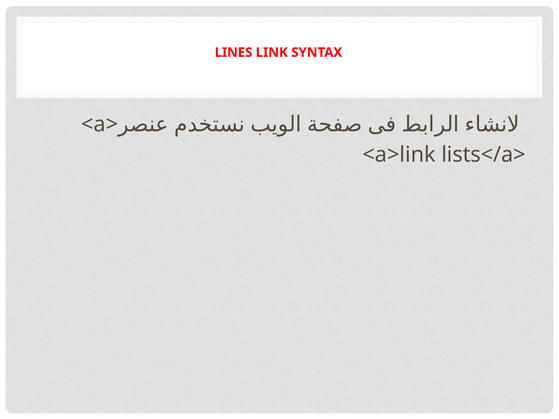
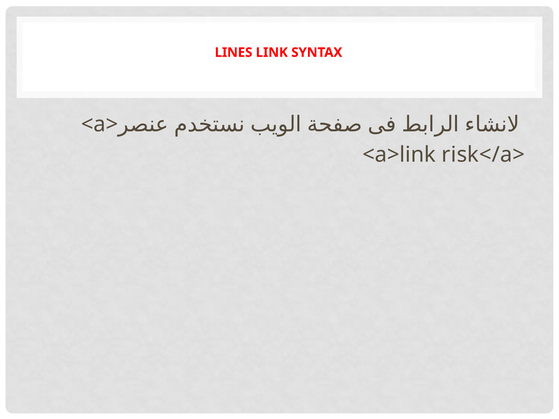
lists</a>: lists</a> -> risk</a>
